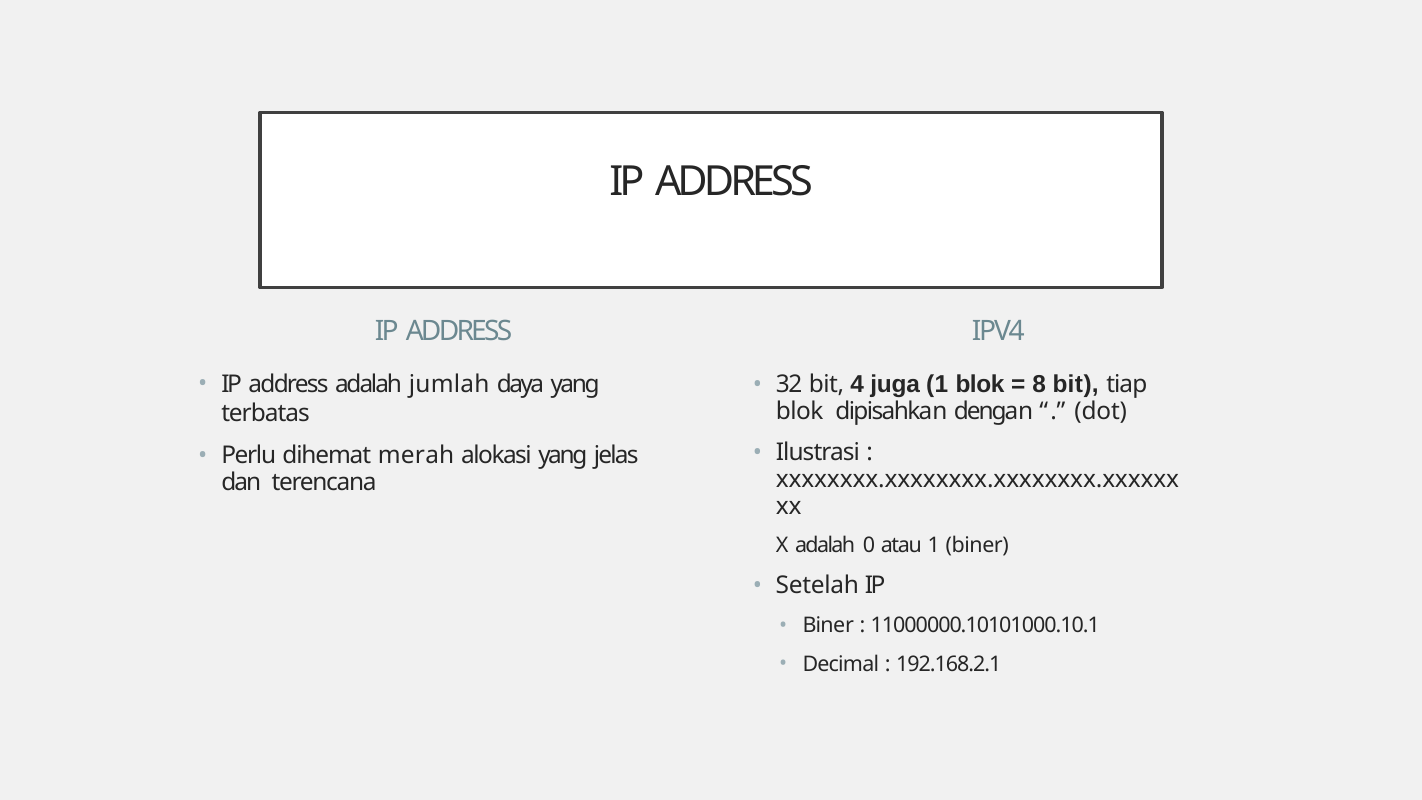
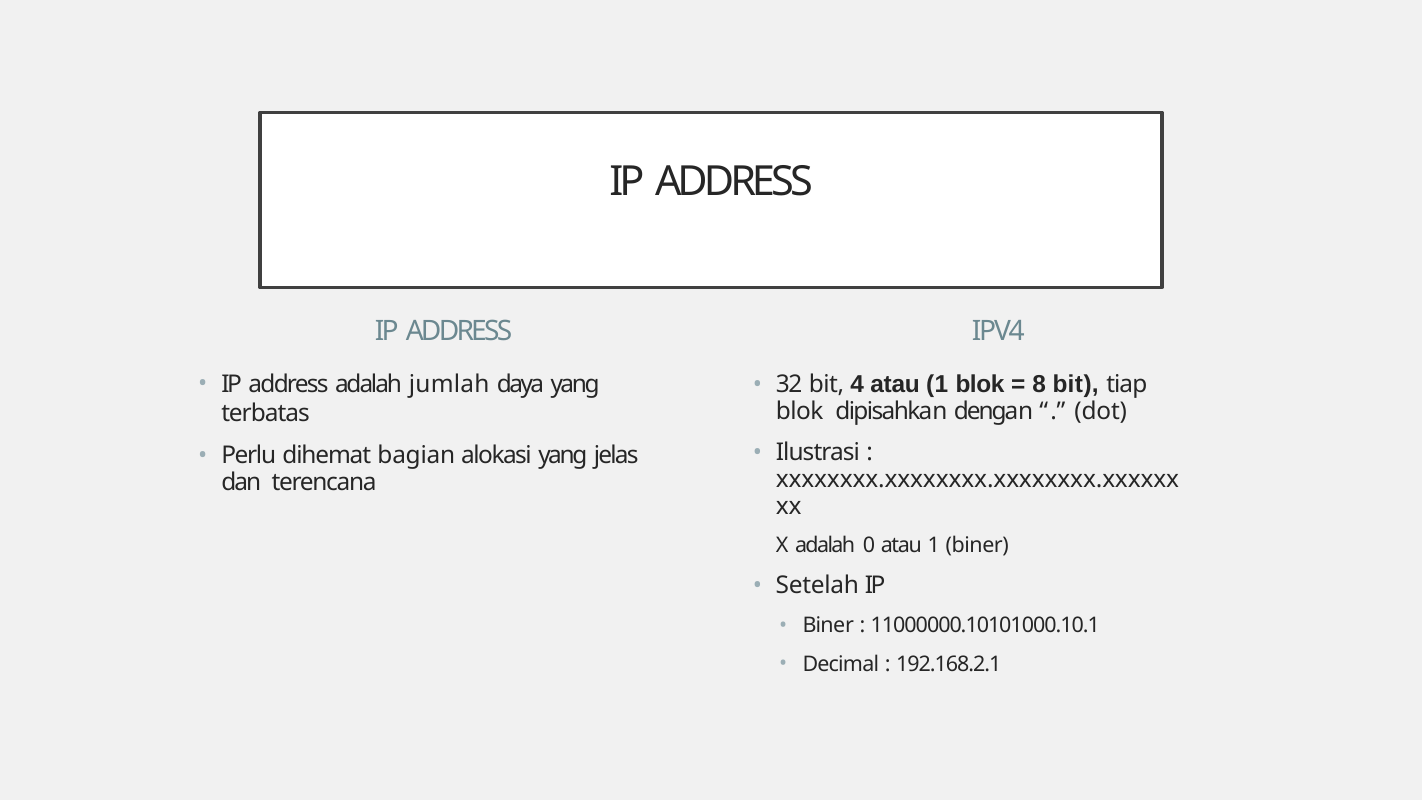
4 juga: juga -> atau
merah: merah -> bagian
